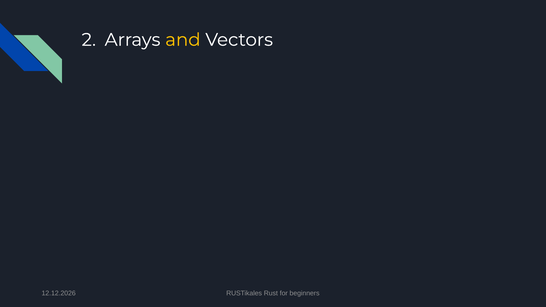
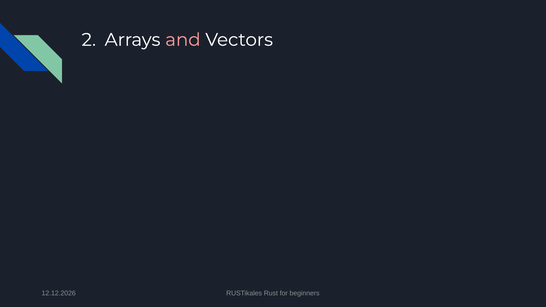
and colour: yellow -> pink
